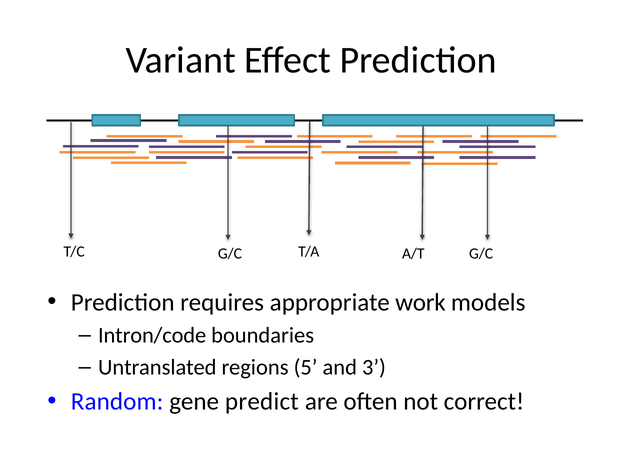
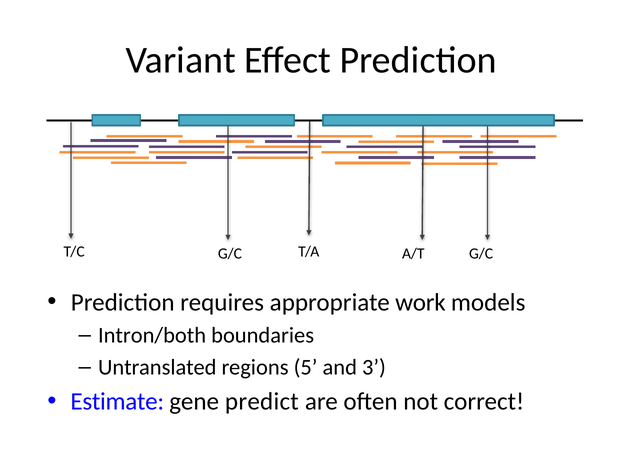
Intron/code: Intron/code -> Intron/both
Random: Random -> Estimate
